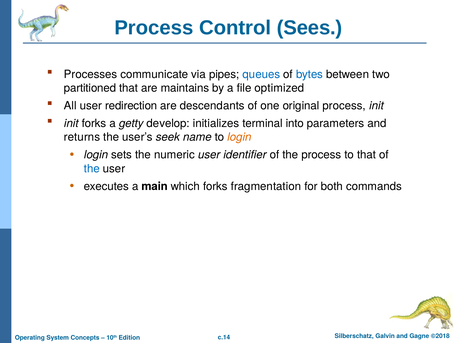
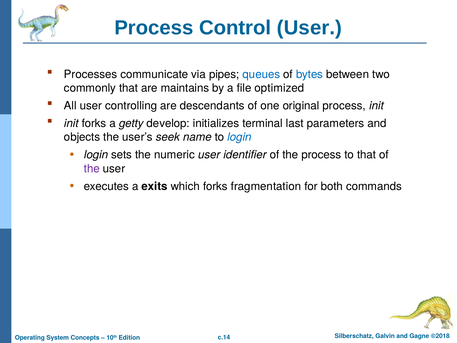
Control Sees: Sees -> User
partitioned: partitioned -> commonly
redirection: redirection -> controlling
into: into -> last
returns: returns -> objects
login at (239, 137) colour: orange -> blue
the at (92, 168) colour: blue -> purple
main: main -> exits
